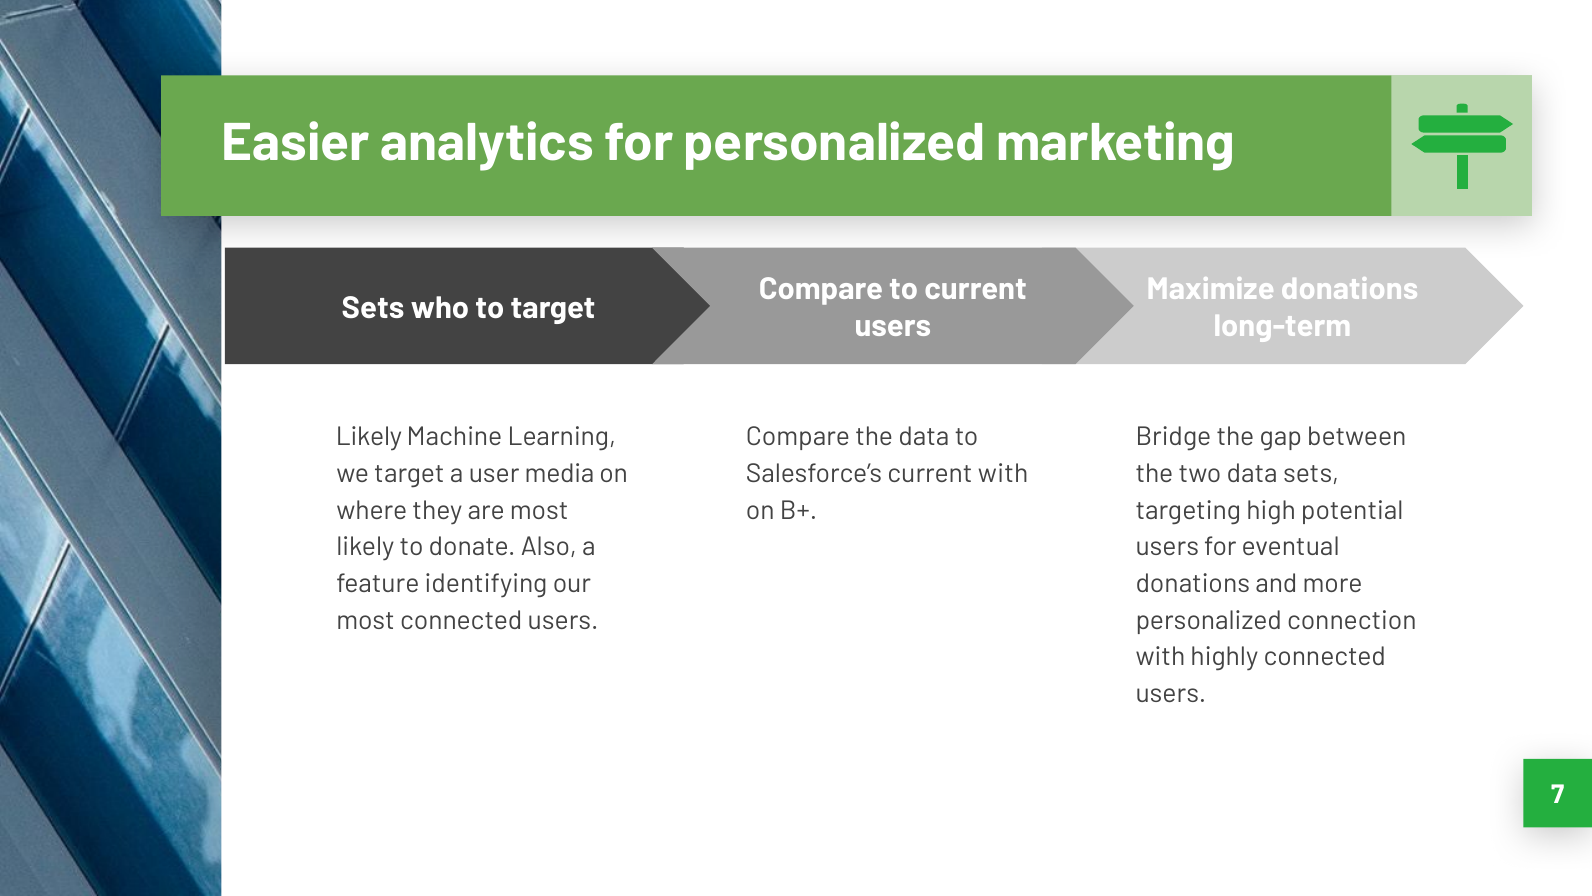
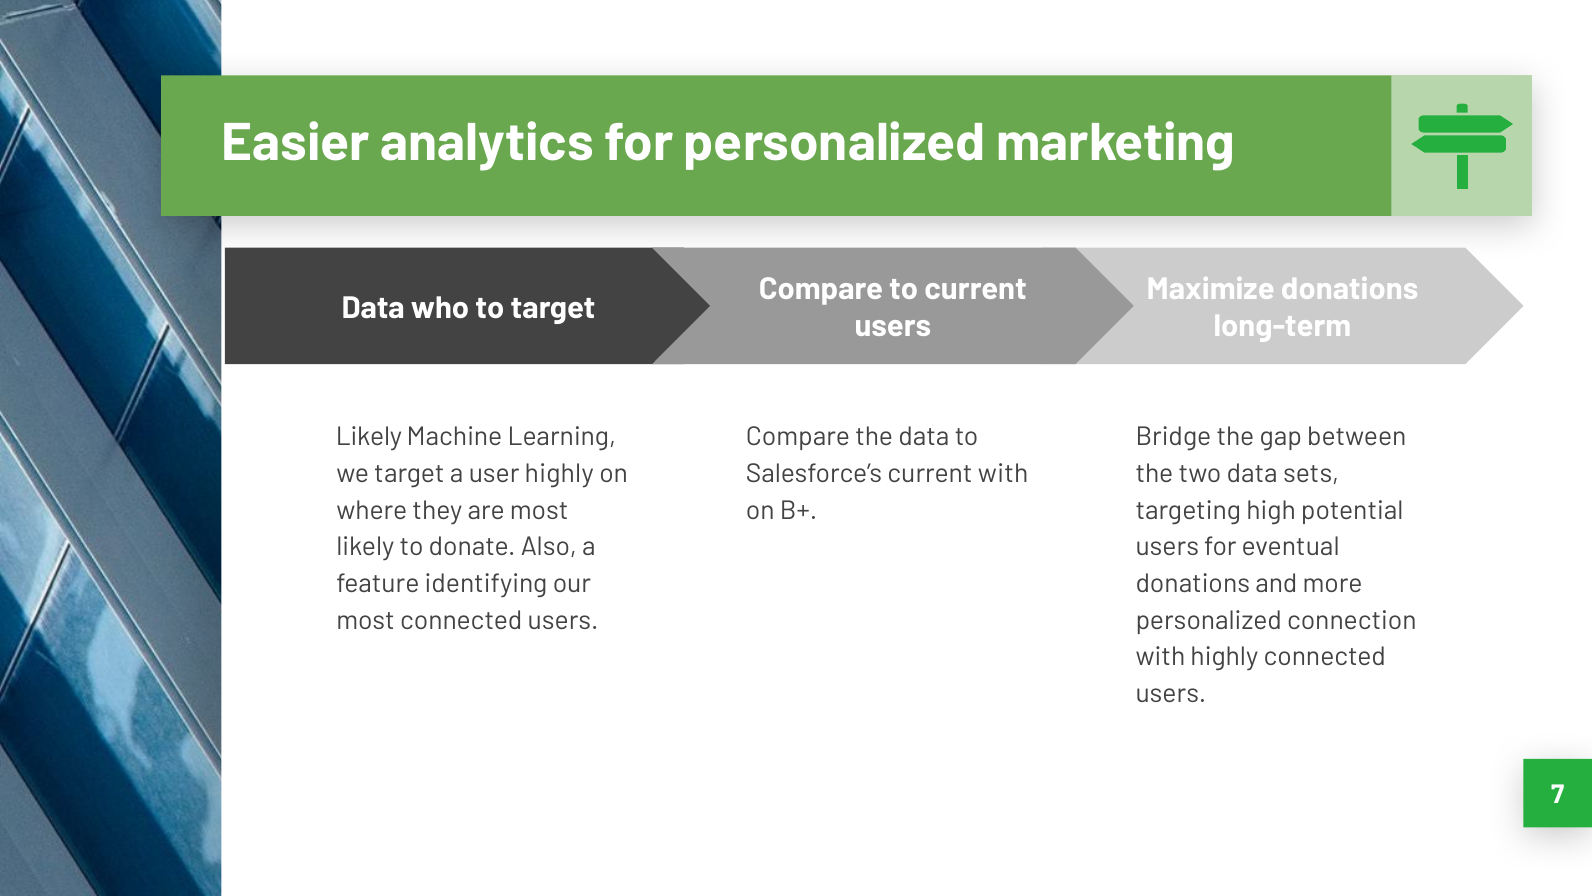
Sets at (373, 308): Sets -> Data
user media: media -> highly
